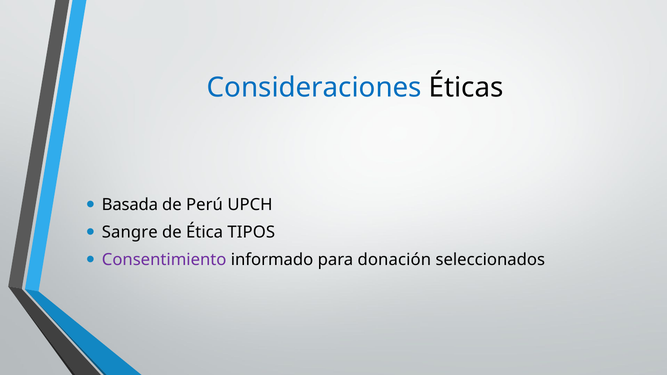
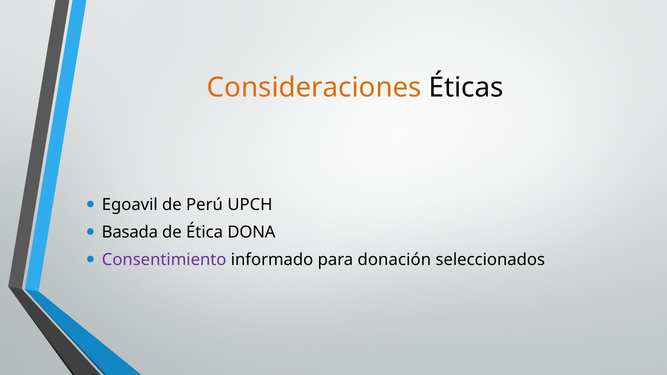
Consideraciones colour: blue -> orange
Basada: Basada -> Egoavil
Sangre: Sangre -> Basada
TIPOS: TIPOS -> DONA
